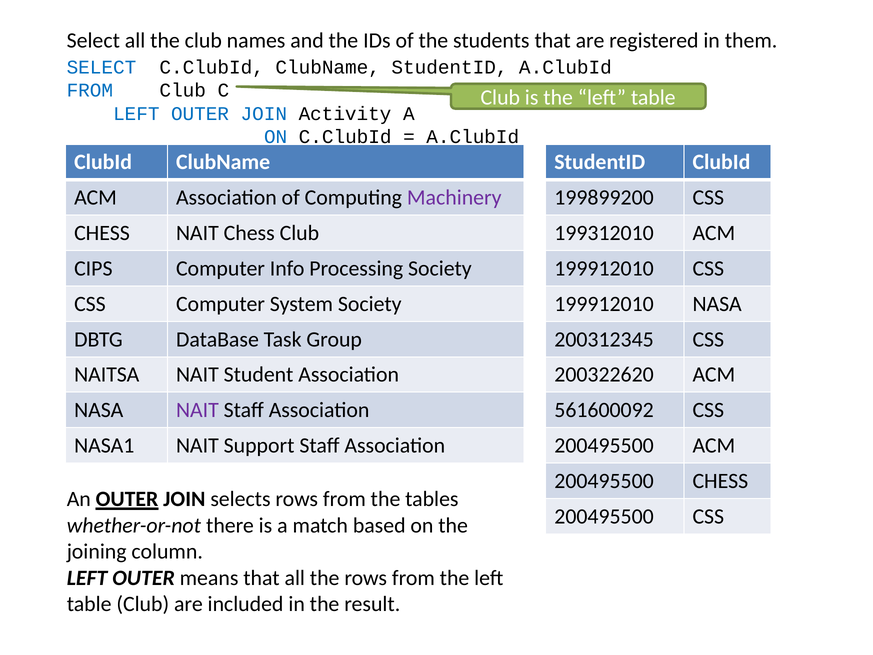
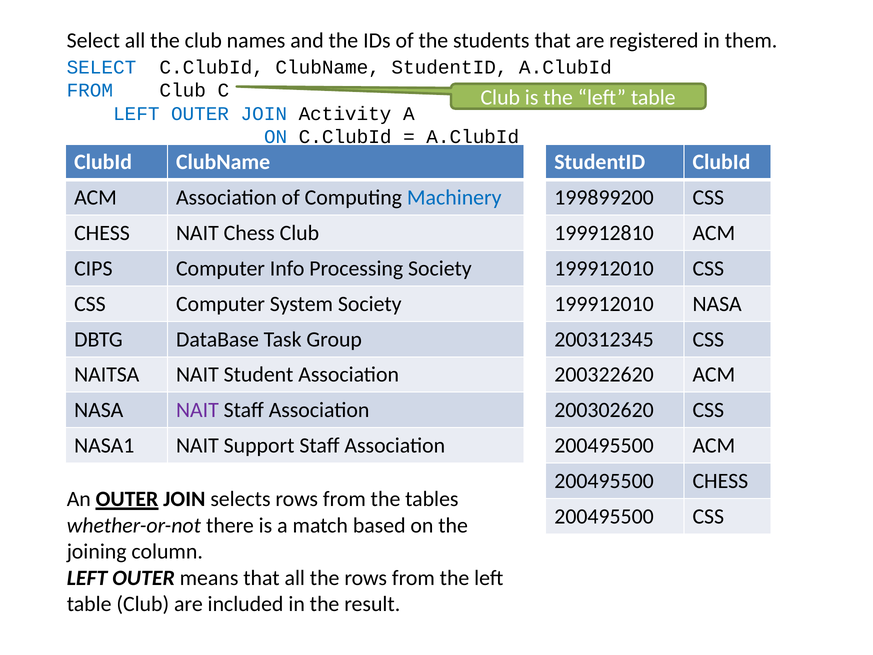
Machinery colour: purple -> blue
199312010: 199312010 -> 199912810
561600092: 561600092 -> 200302620
